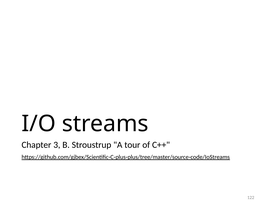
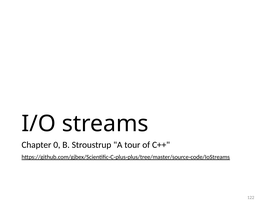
3: 3 -> 0
